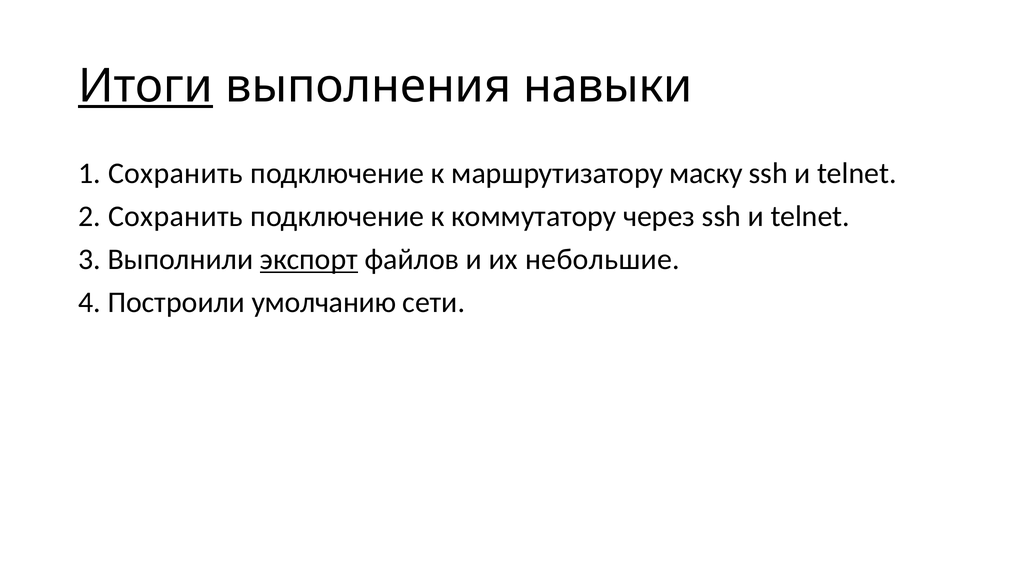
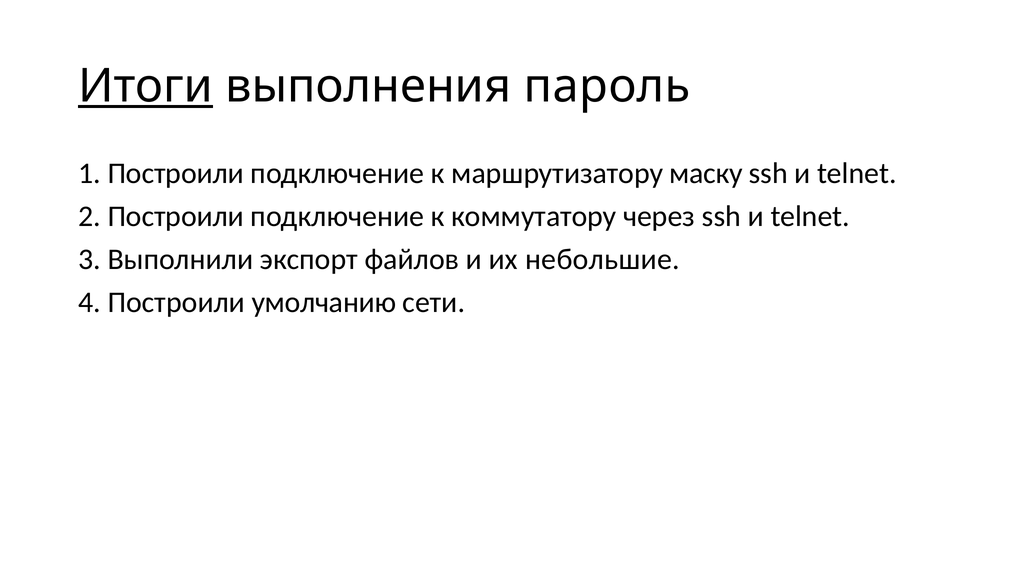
навыки: навыки -> пароль
1 Сохранить: Сохранить -> Построили
2 Сохранить: Сохранить -> Построили
экспорт underline: present -> none
